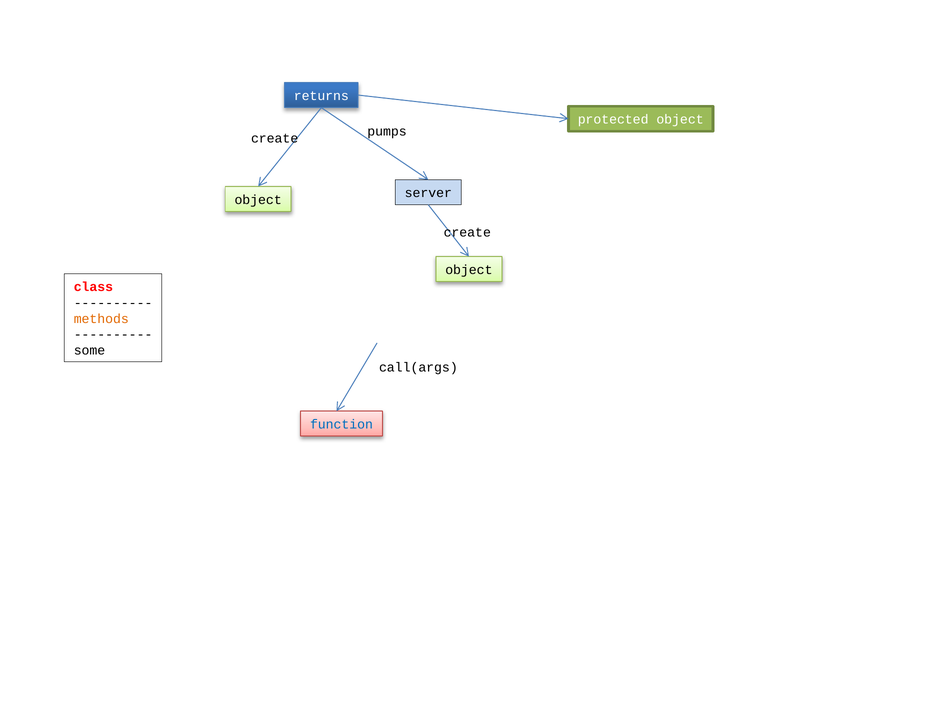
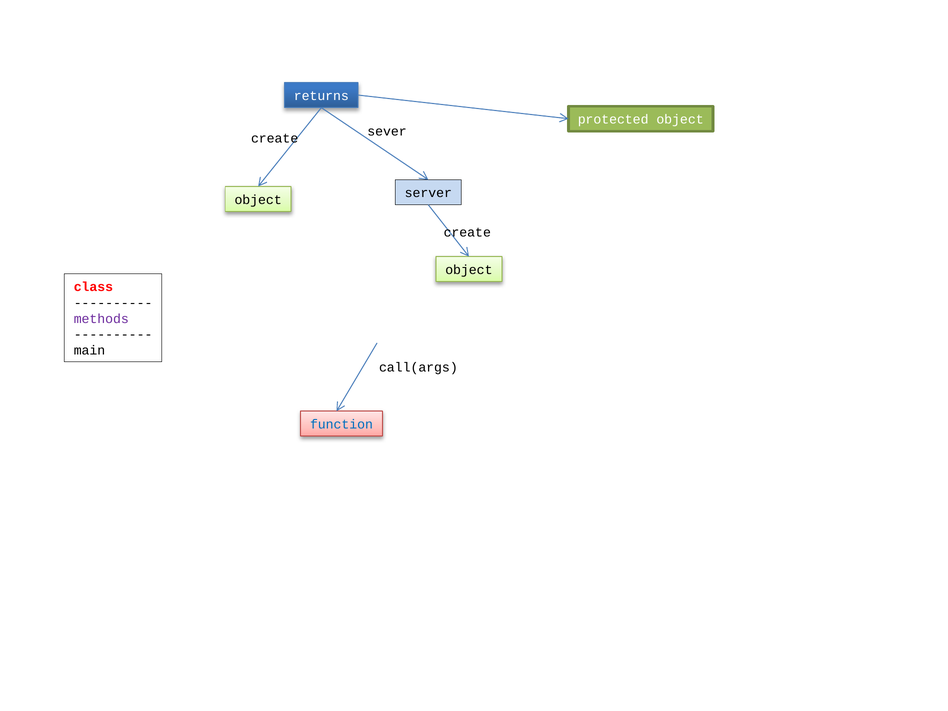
pumps: pumps -> sever
methods colour: orange -> purple
some: some -> main
